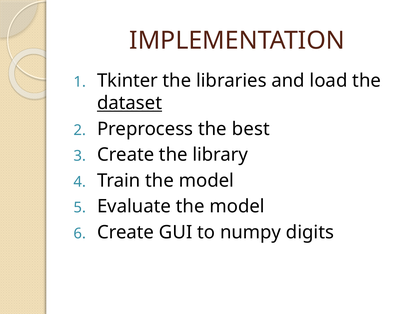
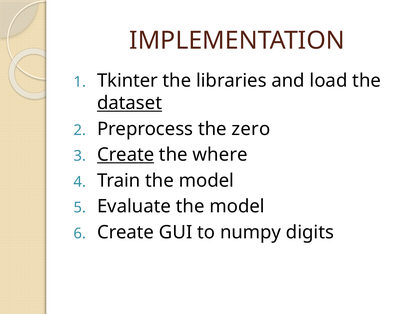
best: best -> zero
Create at (126, 155) underline: none -> present
library: library -> where
